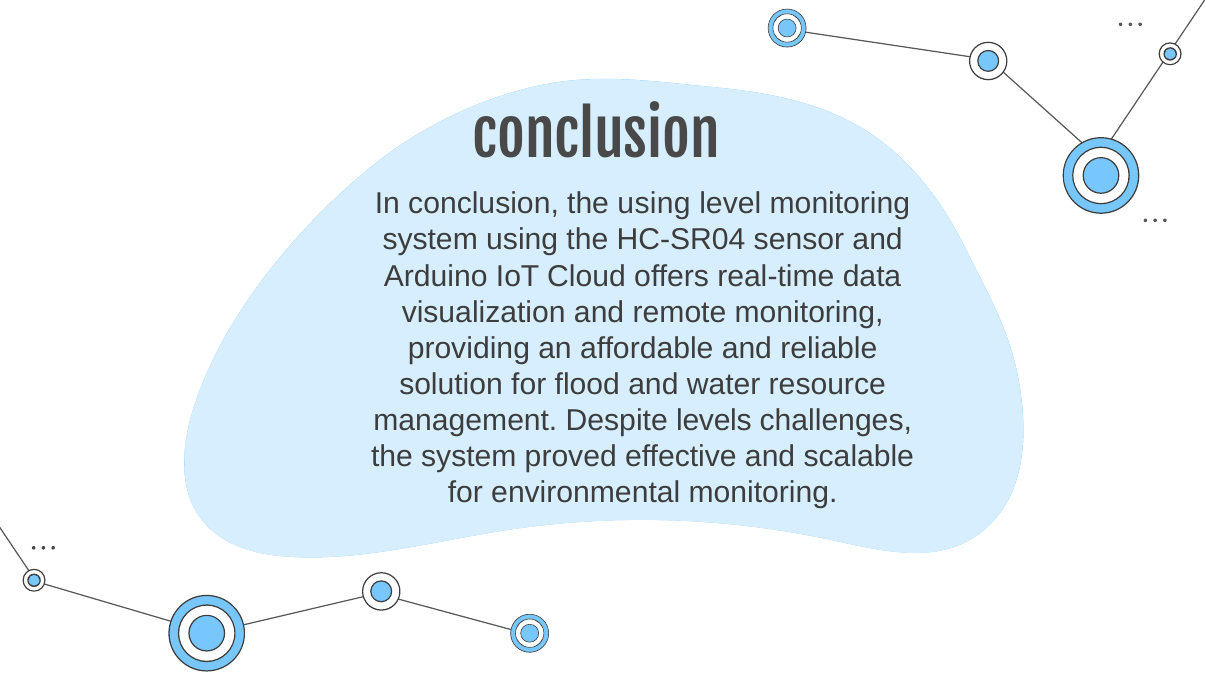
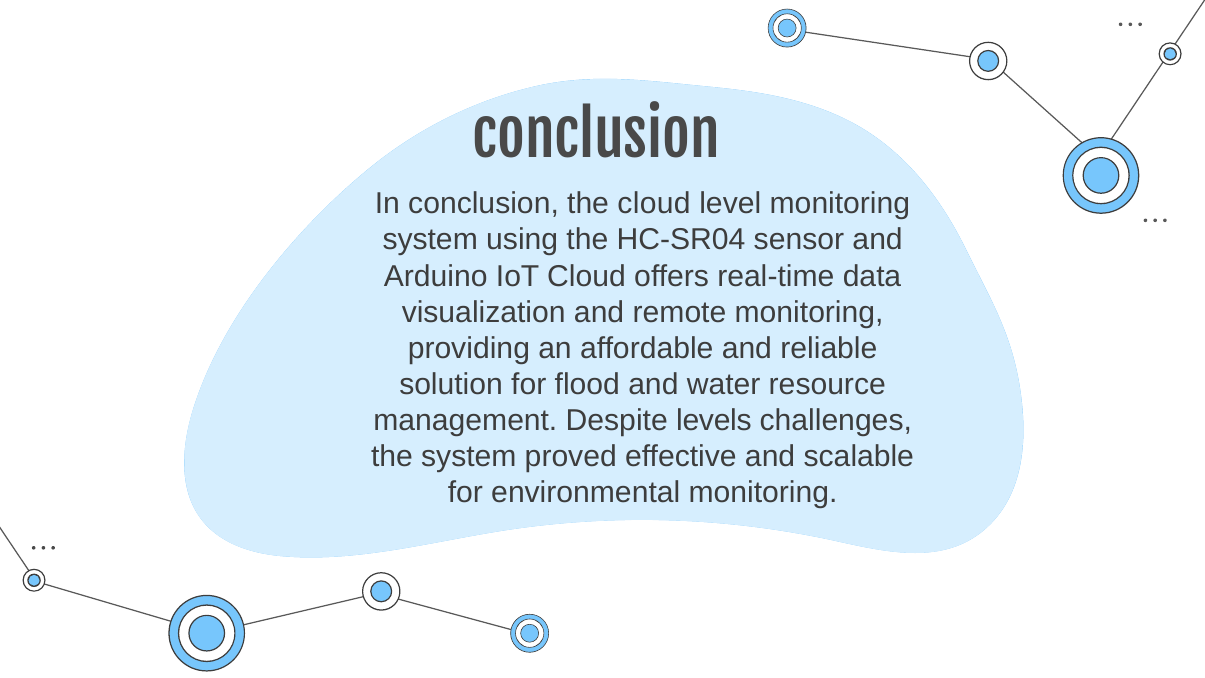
the using: using -> cloud
